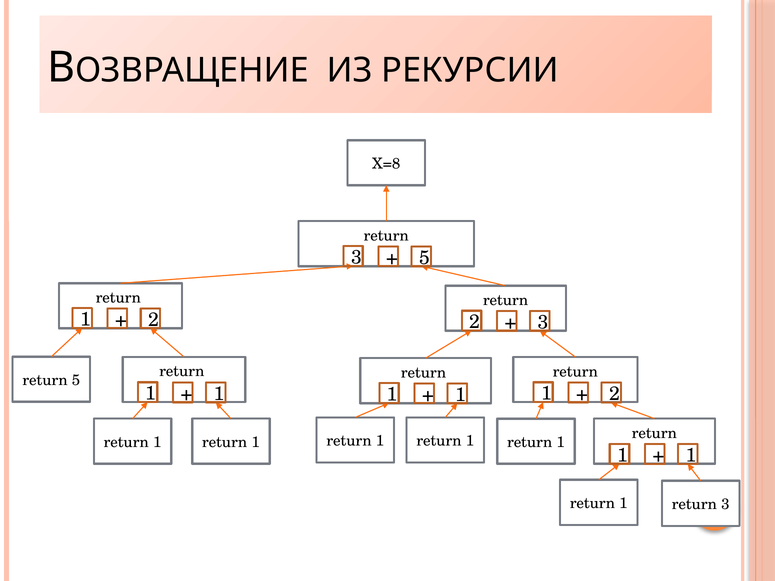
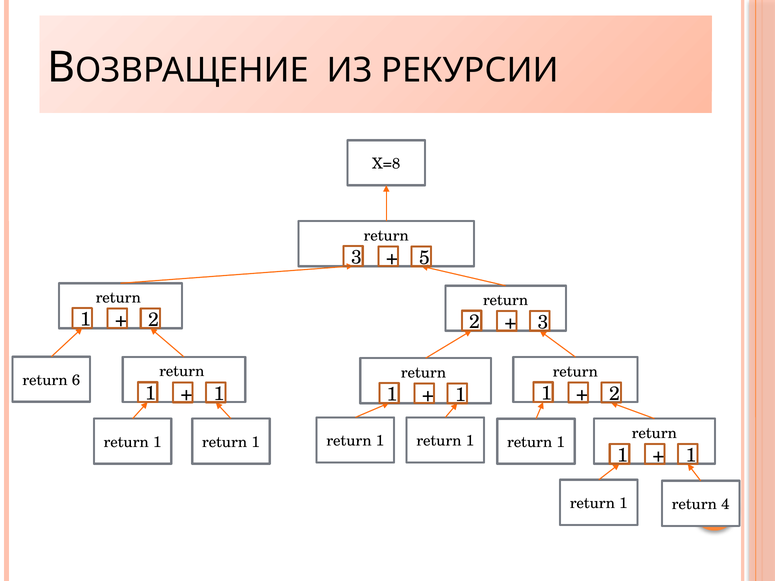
return 5: 5 -> 6
return 3: 3 -> 4
